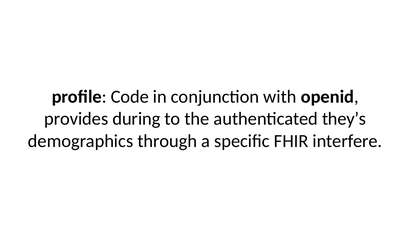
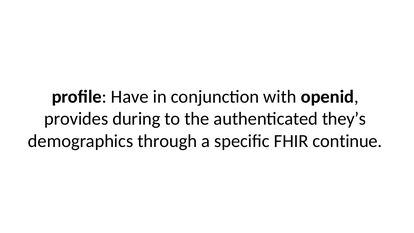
Code: Code -> Have
interfere: interfere -> continue
